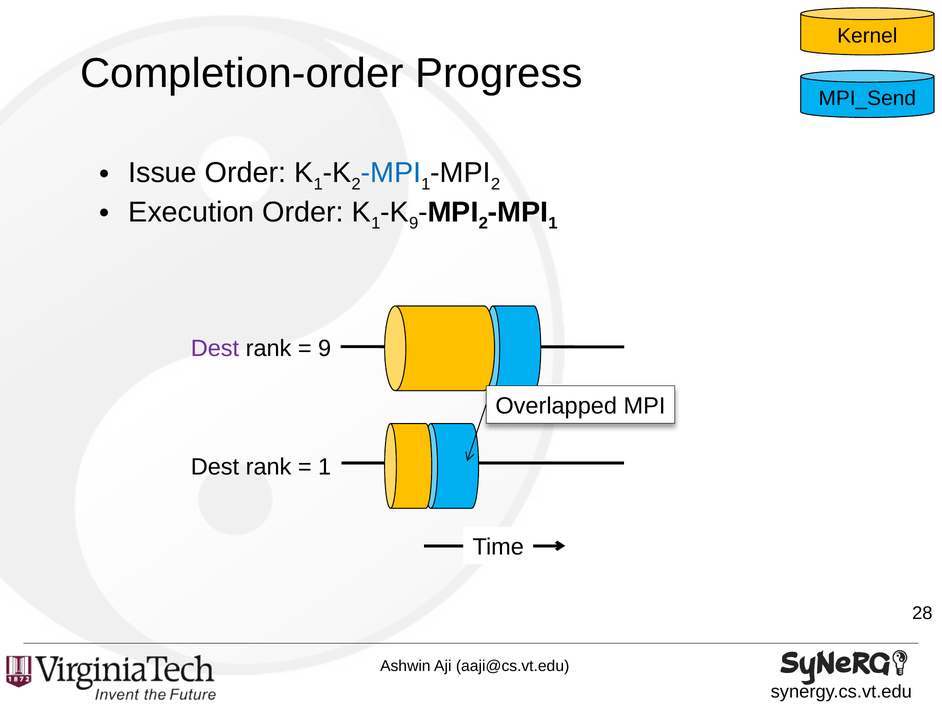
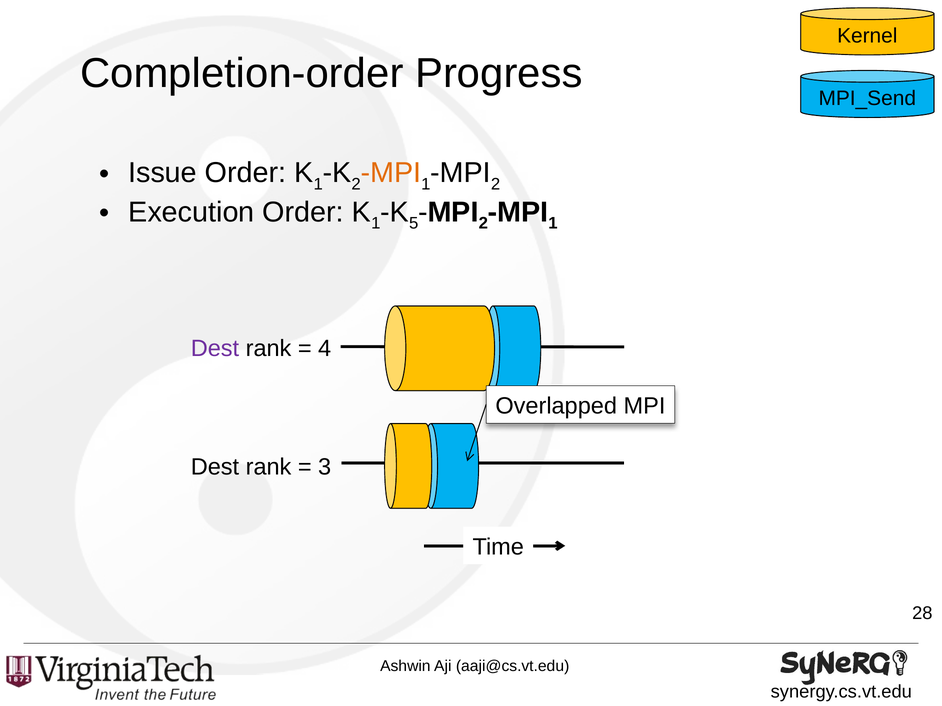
MPI at (391, 173) colour: blue -> orange
9 at (414, 223): 9 -> 5
9 at (325, 349): 9 -> 4
1 at (325, 467): 1 -> 3
